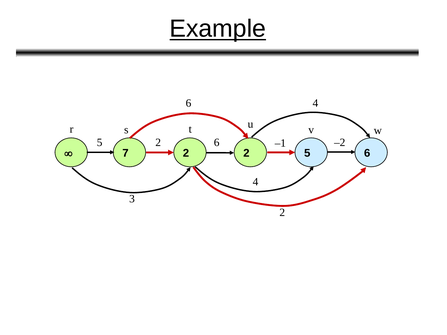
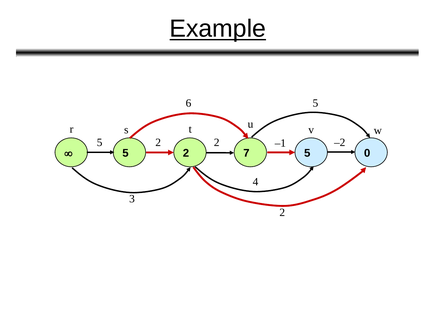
6 4: 4 -> 5
2 6: 6 -> 2
7 at (125, 153): 7 -> 5
2 2: 2 -> 7
5 6: 6 -> 0
